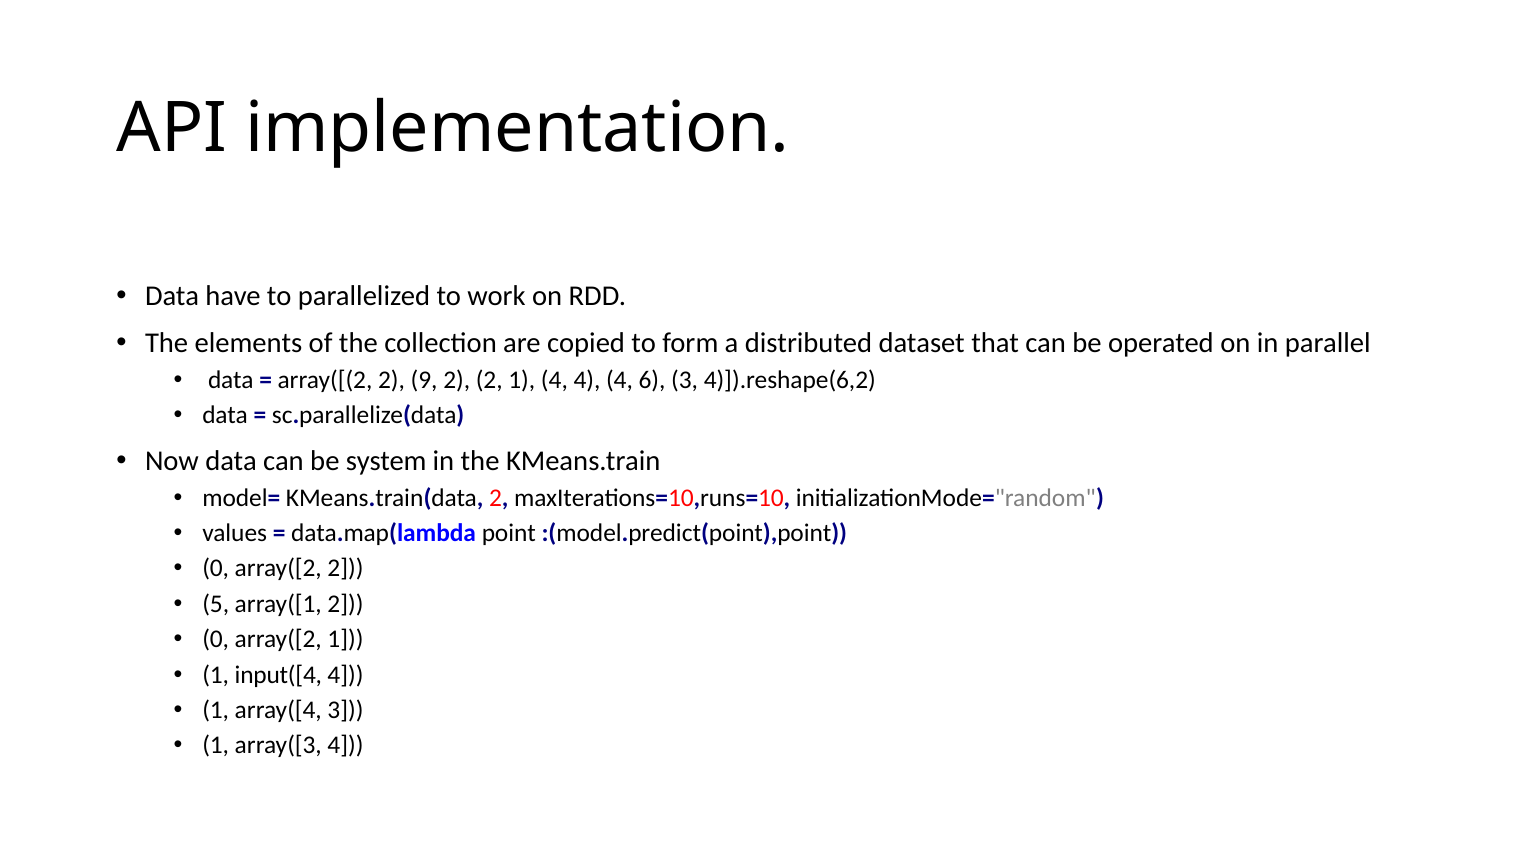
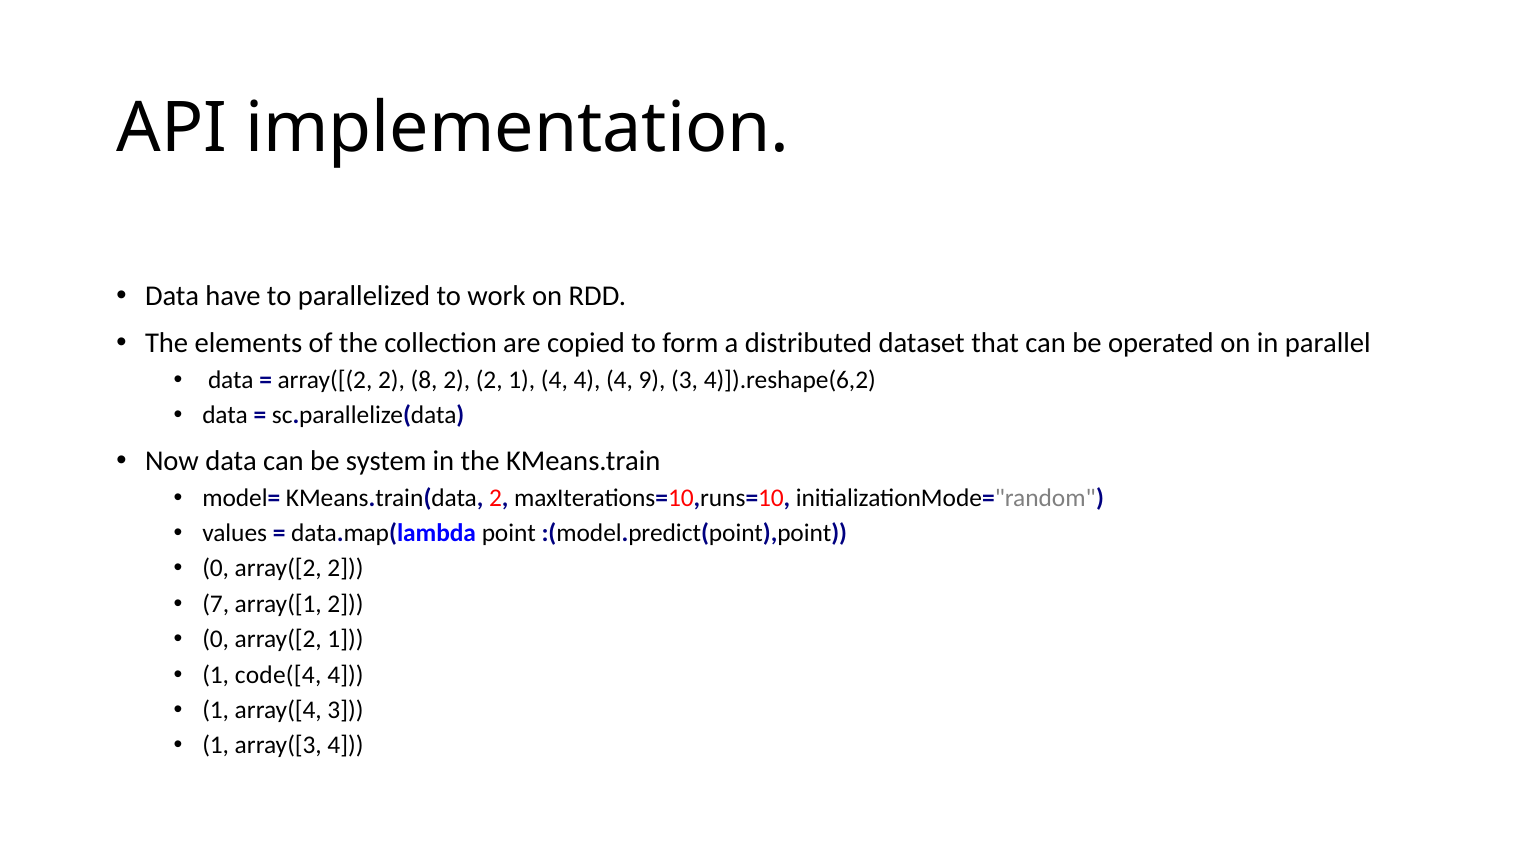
9: 9 -> 8
6: 6 -> 9
5: 5 -> 7
input([4: input([4 -> code([4
